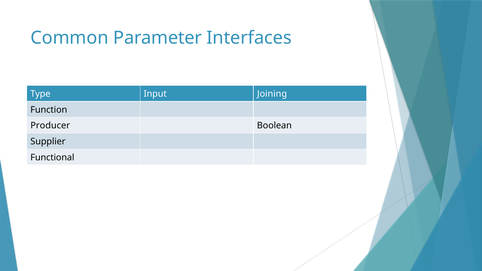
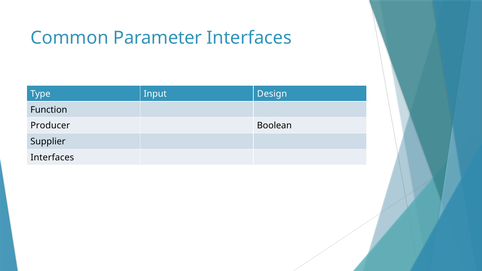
Joining: Joining -> Design
Functional at (52, 158): Functional -> Interfaces
